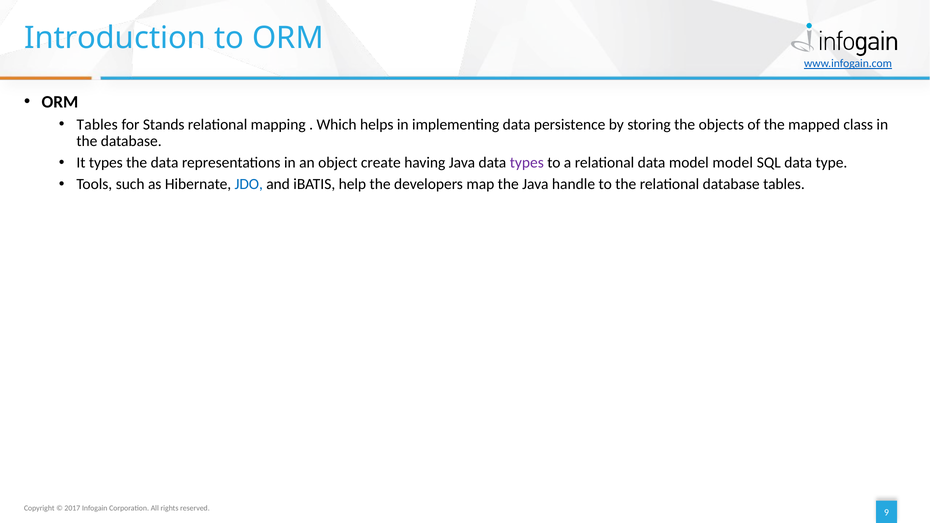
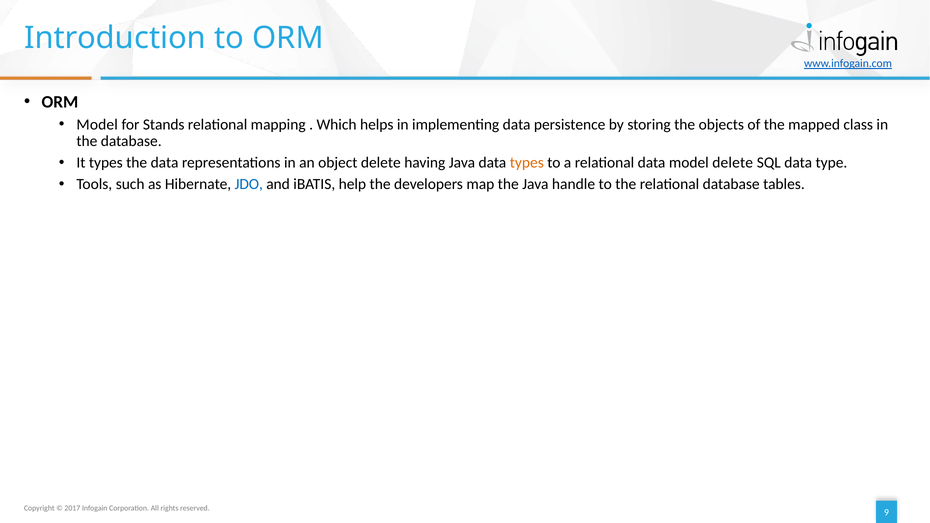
Tables at (97, 125): Tables -> Model
object create: create -> delete
types at (527, 163) colour: purple -> orange
model model: model -> delete
